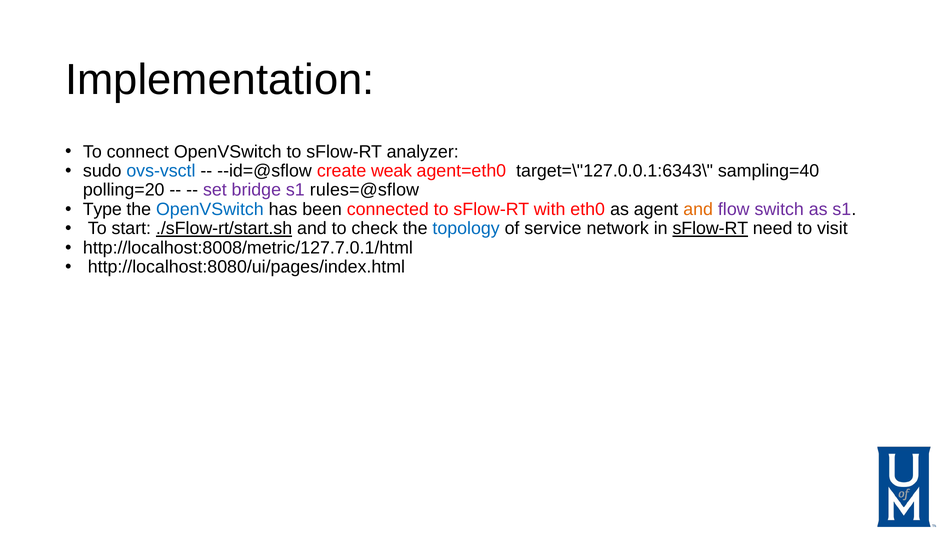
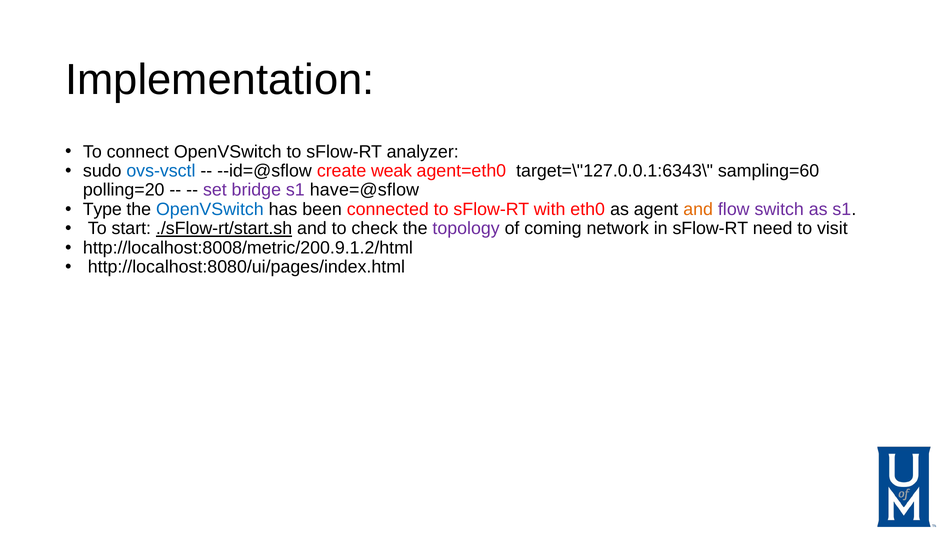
sampling=40: sampling=40 -> sampling=60
rules=@sflow: rules=@sflow -> have=@sflow
topology colour: blue -> purple
service: service -> coming
sFlow-RT at (710, 228) underline: present -> none
http://localhost:8008/metric/127.7.0.1/html: http://localhost:8008/metric/127.7.0.1/html -> http://localhost:8008/metric/200.9.1.2/html
